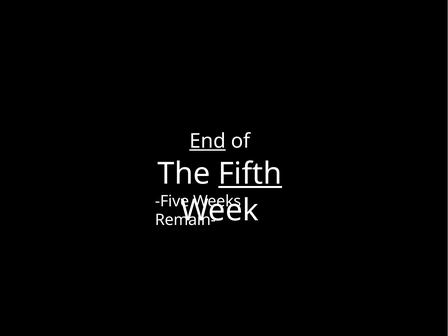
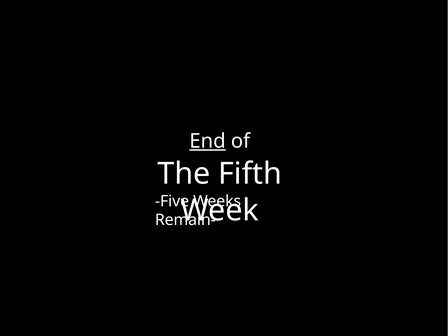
Fifth underline: present -> none
